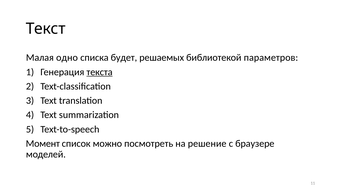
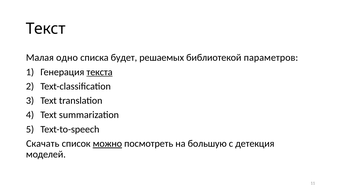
Момент: Момент -> Скачать
можно underline: none -> present
решение: решение -> большую
браузере: браузере -> детекция
